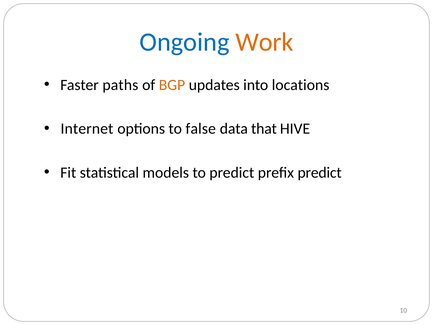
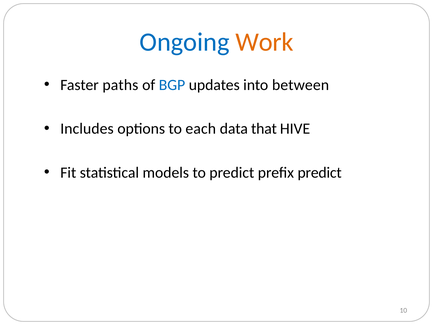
BGP colour: orange -> blue
locations: locations -> between
Internet: Internet -> Includes
false: false -> each
